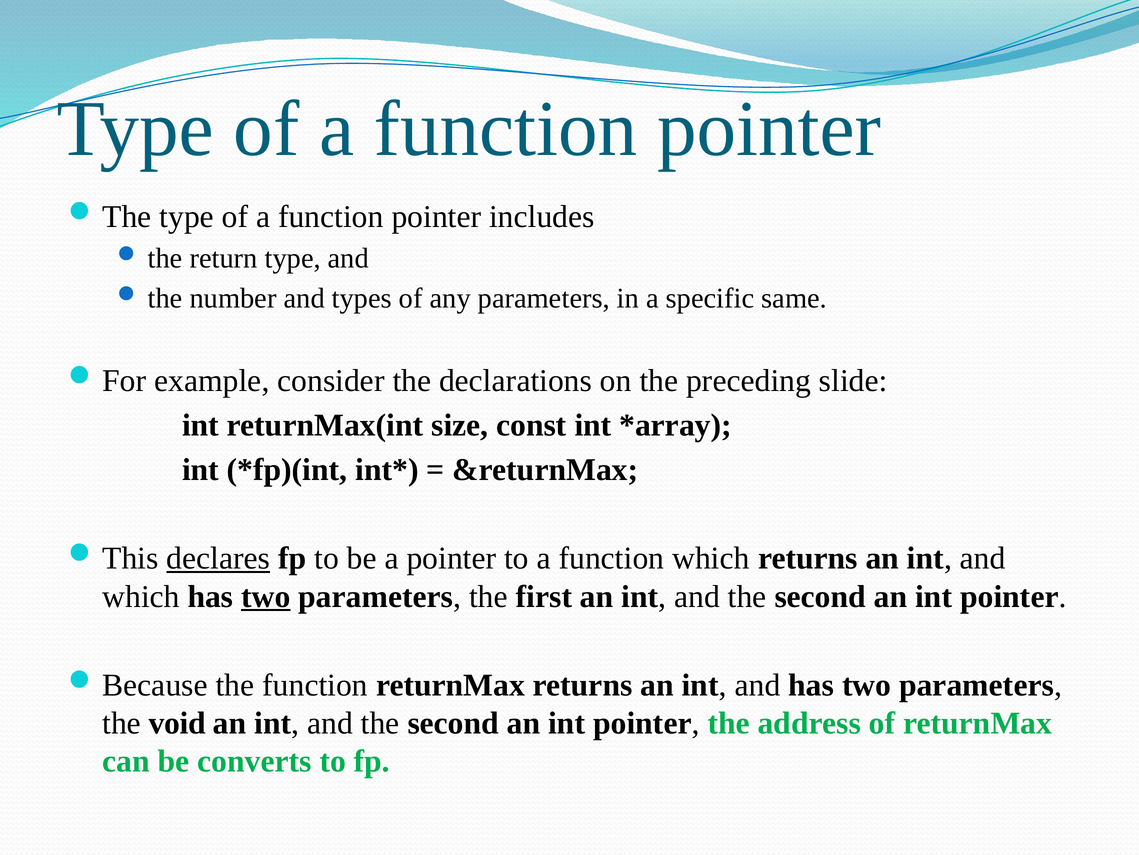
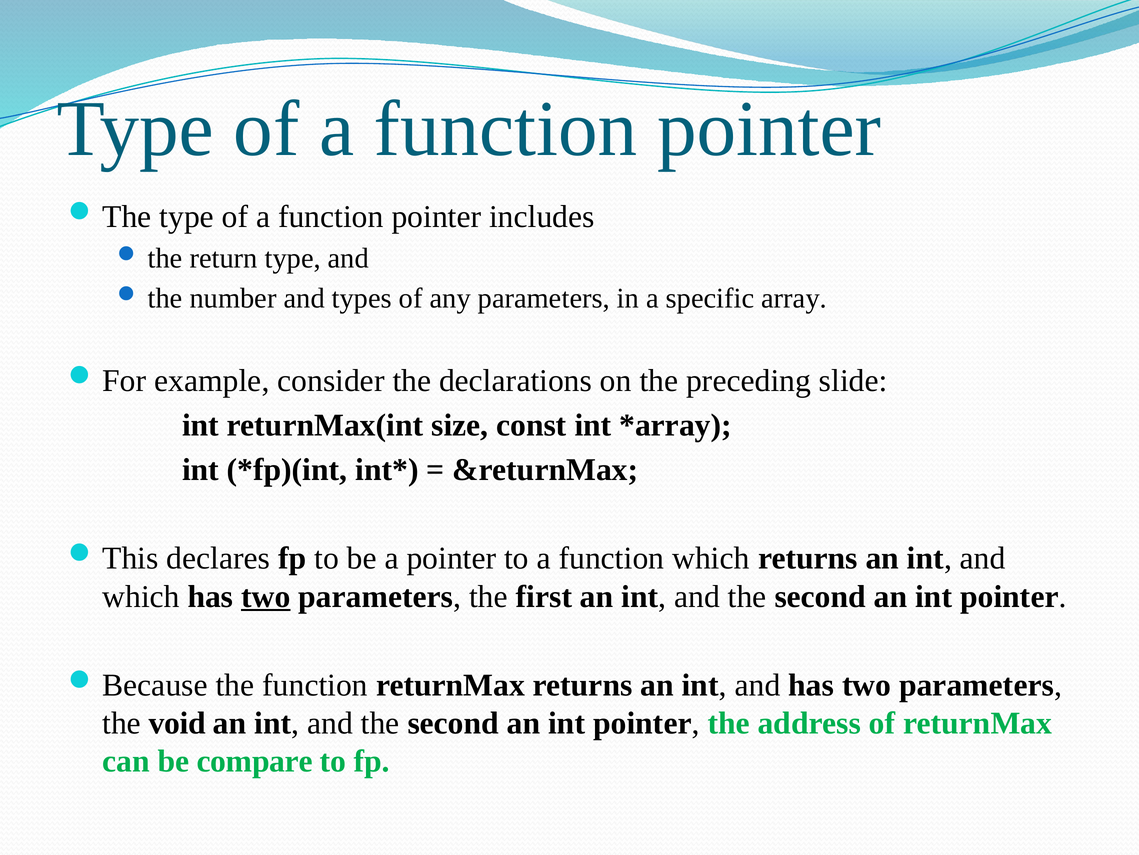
same: same -> array
declares underline: present -> none
converts: converts -> compare
